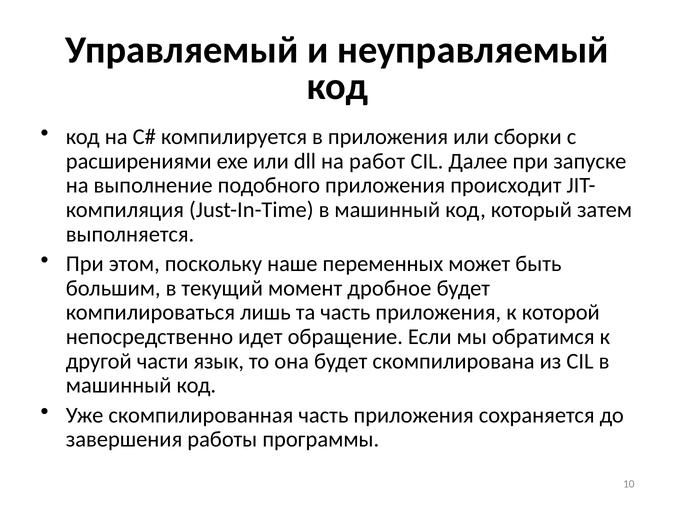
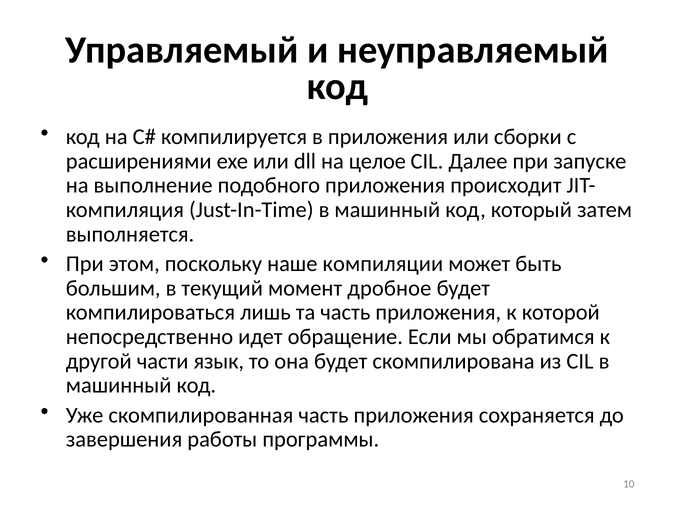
работ: работ -> целое
переменных: переменных -> компиляции
